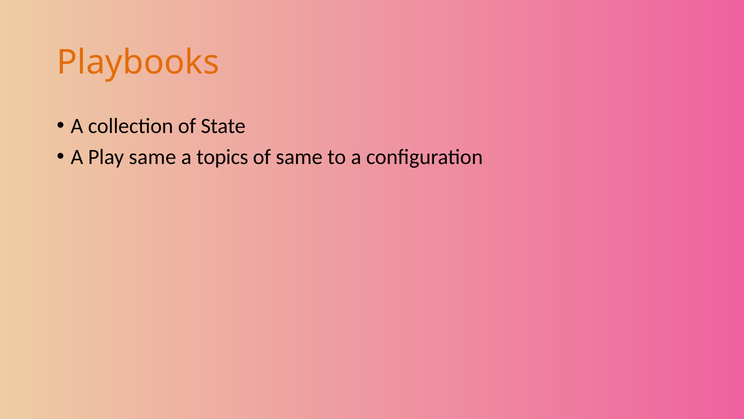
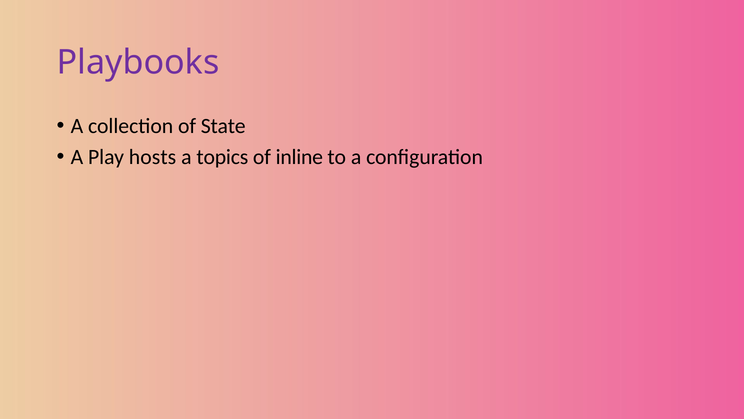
Playbooks colour: orange -> purple
Play same: same -> hosts
of same: same -> inline
